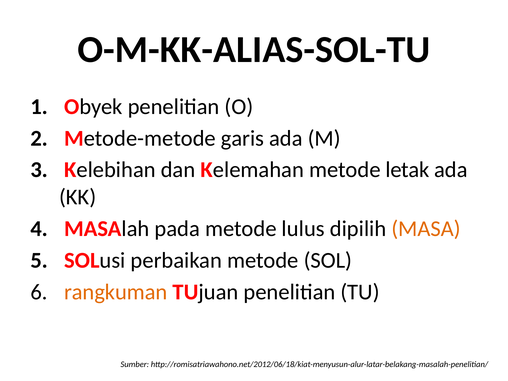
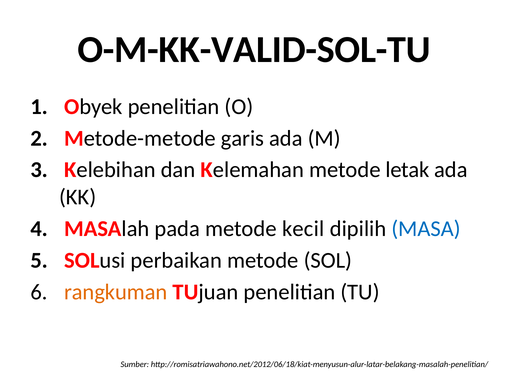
O-M-KK-ALIAS-SOL-TU: O-M-KK-ALIAS-SOL-TU -> O-M-KK-VALID-SOL-TU
lulus: lulus -> kecil
MASA colour: orange -> blue
